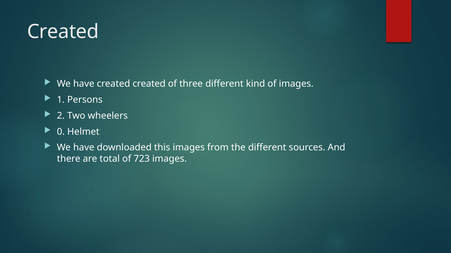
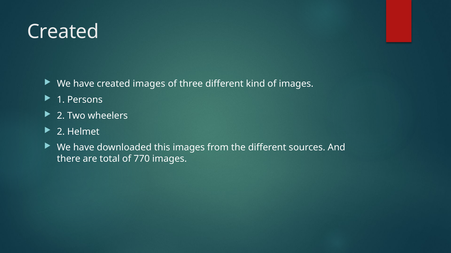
created created: created -> images
0 at (61, 132): 0 -> 2
723: 723 -> 770
